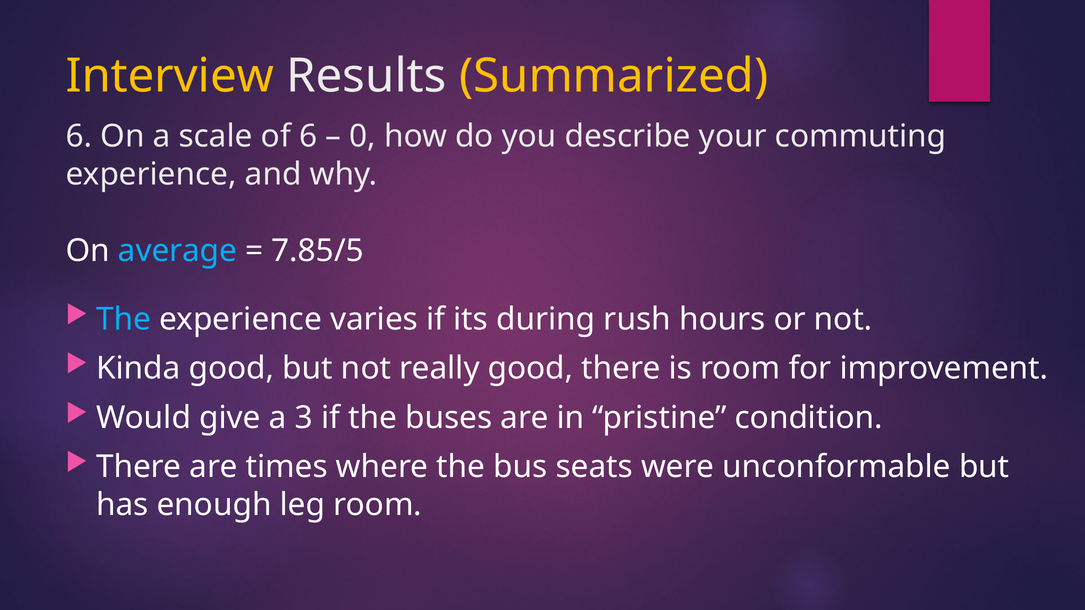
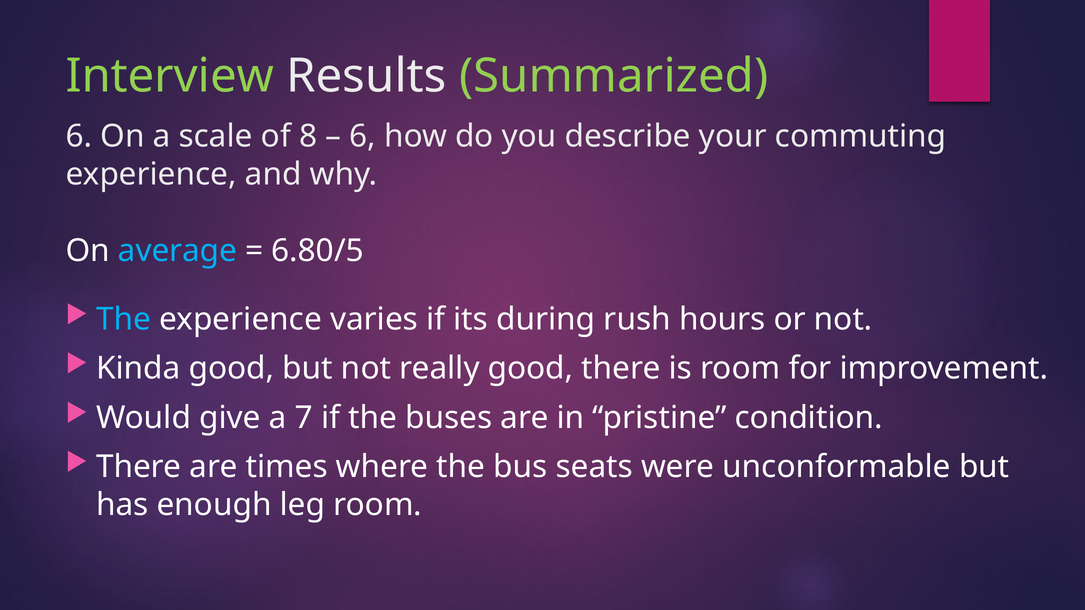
Interview colour: yellow -> light green
Summarized colour: yellow -> light green
of 6: 6 -> 8
0 at (363, 136): 0 -> 6
7.85/5: 7.85/5 -> 6.80/5
3: 3 -> 7
